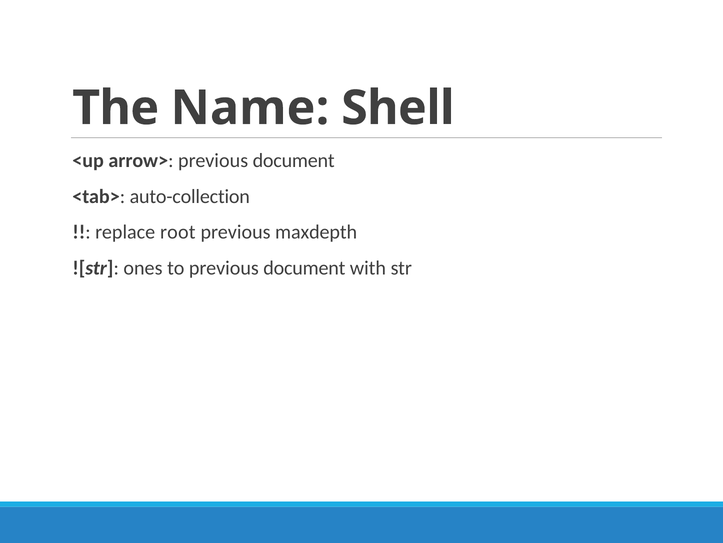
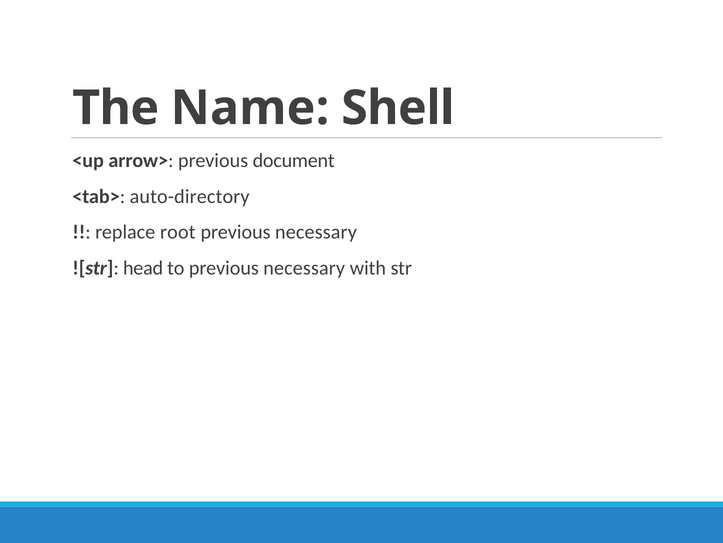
auto-collection: auto-collection -> auto-directory
maxdepth at (316, 232): maxdepth -> necessary
ones: ones -> head
to previous document: document -> necessary
